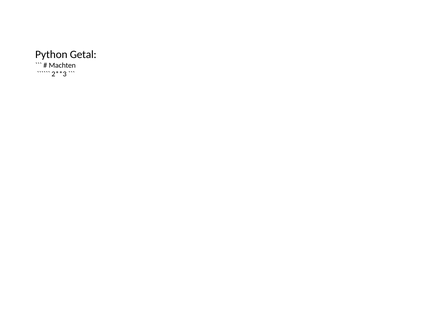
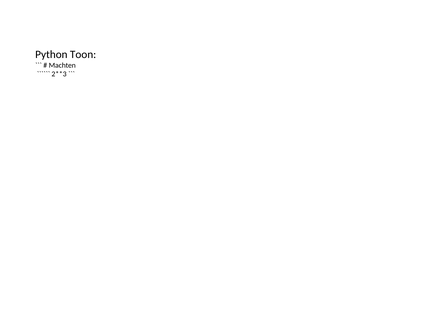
Getal: Getal -> Toon
